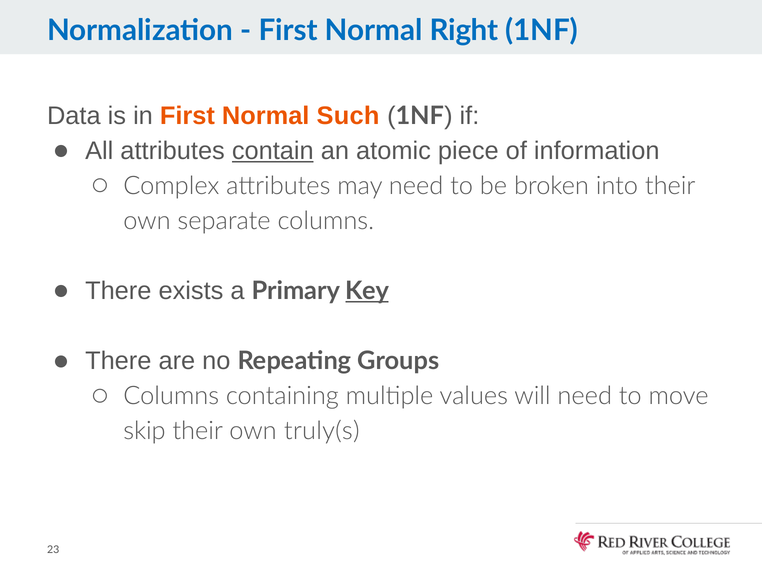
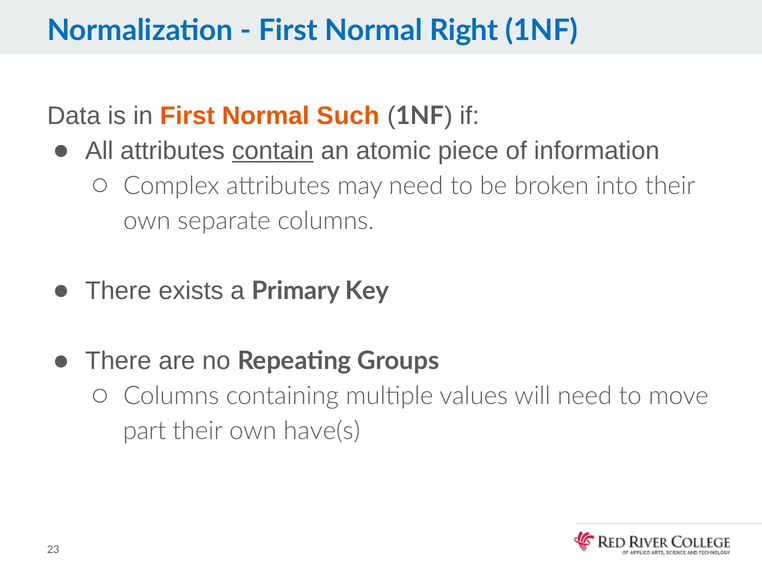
Key underline: present -> none
skip: skip -> part
truly(s: truly(s -> have(s
